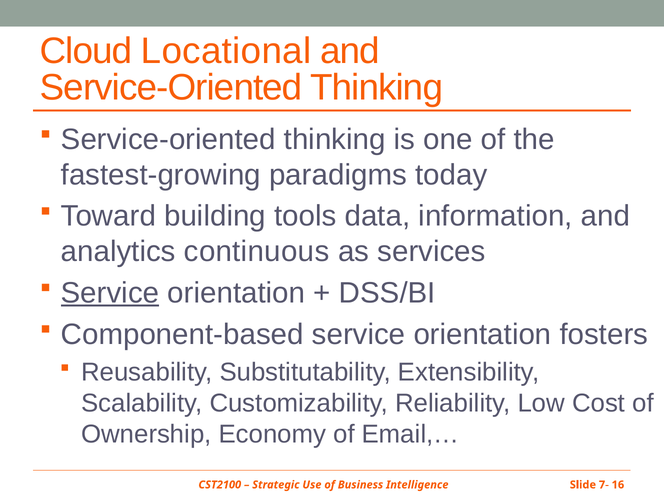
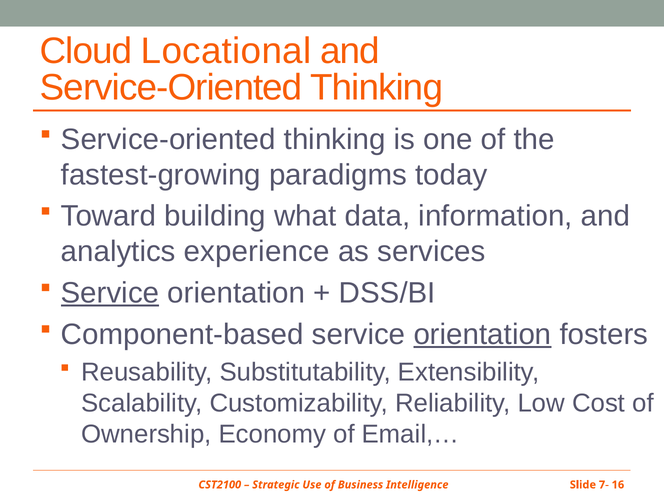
tools: tools -> what
continuous: continuous -> experience
orientation at (482, 334) underline: none -> present
